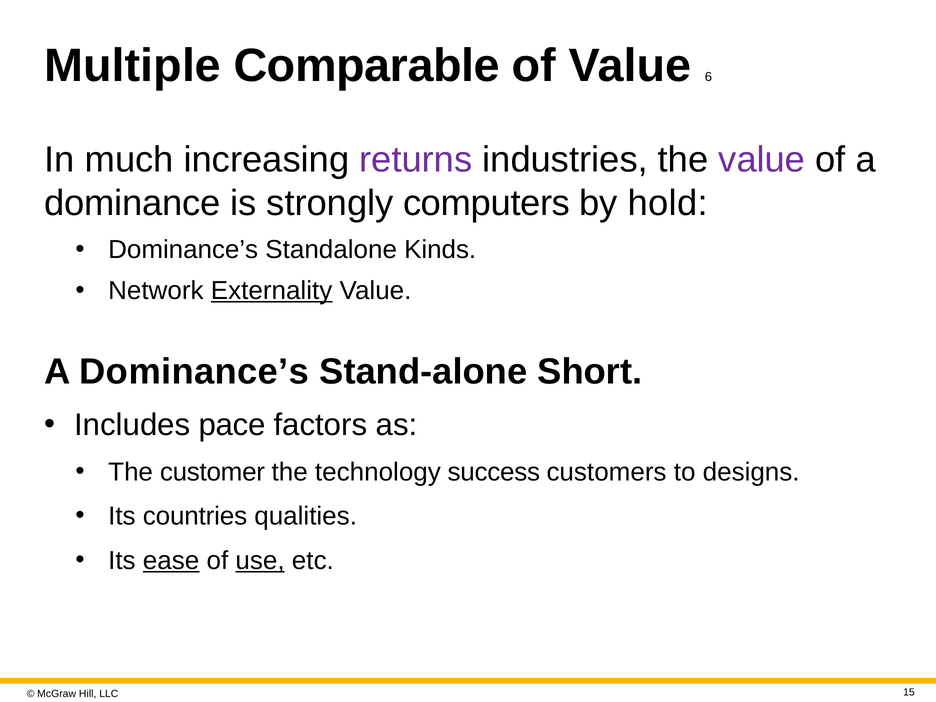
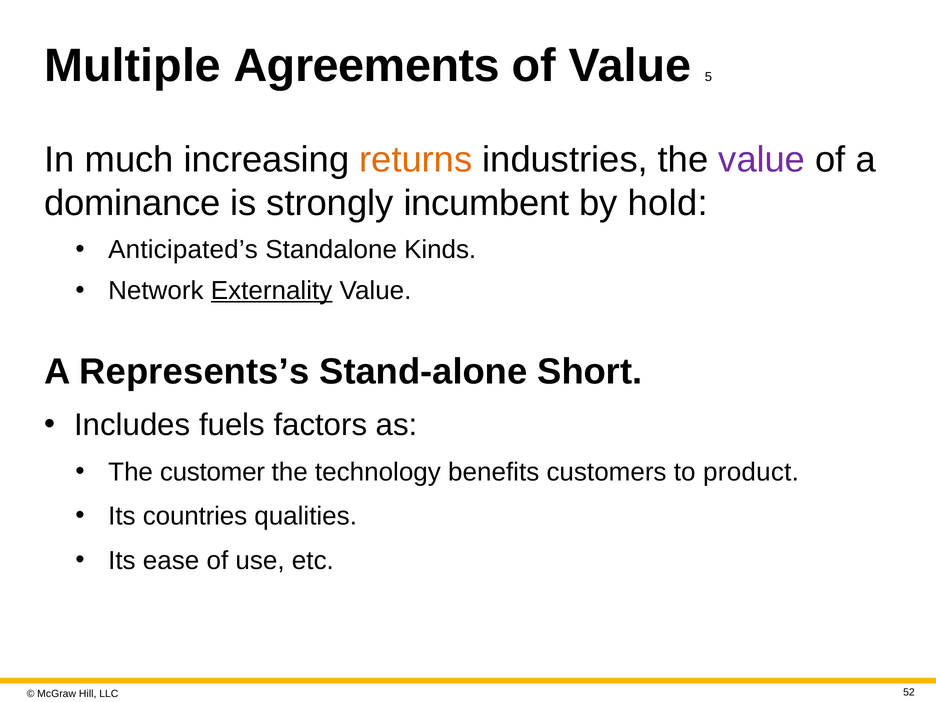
Comparable: Comparable -> Agreements
6: 6 -> 5
returns colour: purple -> orange
computers: computers -> incumbent
Dominance’s at (183, 250): Dominance’s -> Anticipated’s
A Dominance’s: Dominance’s -> Represents’s
pace: pace -> fuels
success: success -> benefits
designs: designs -> product
ease underline: present -> none
use underline: present -> none
15: 15 -> 52
